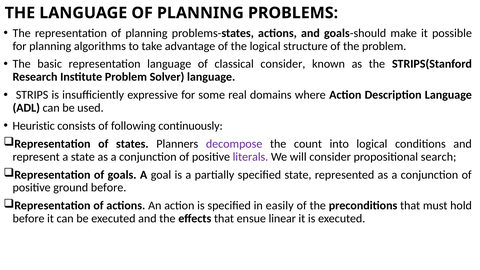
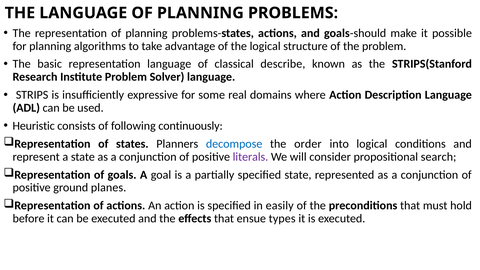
classical consider: consider -> describe
decompose colour: purple -> blue
count: count -> order
ground before: before -> planes
linear: linear -> types
